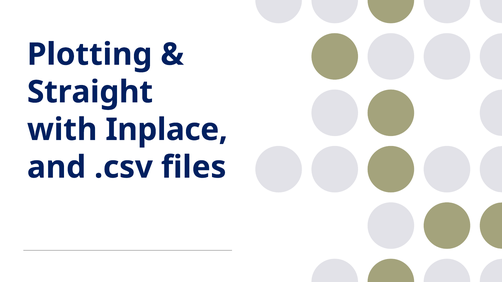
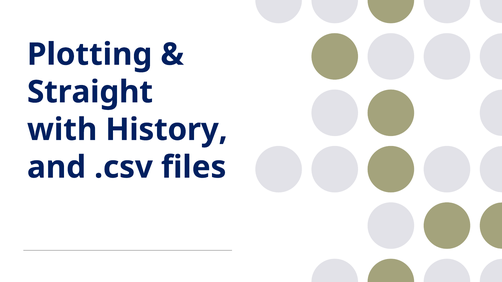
Inplace: Inplace -> History
